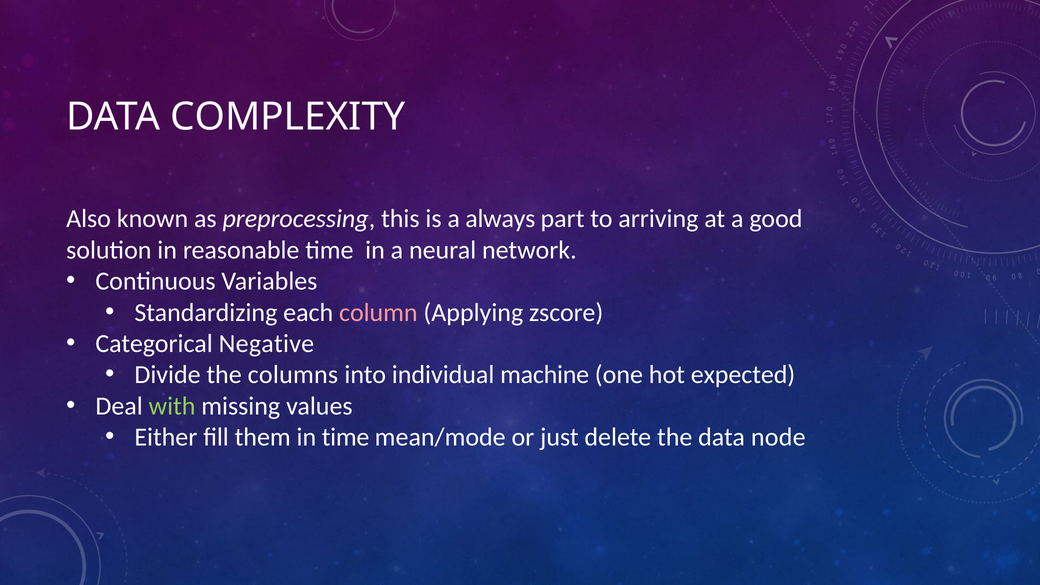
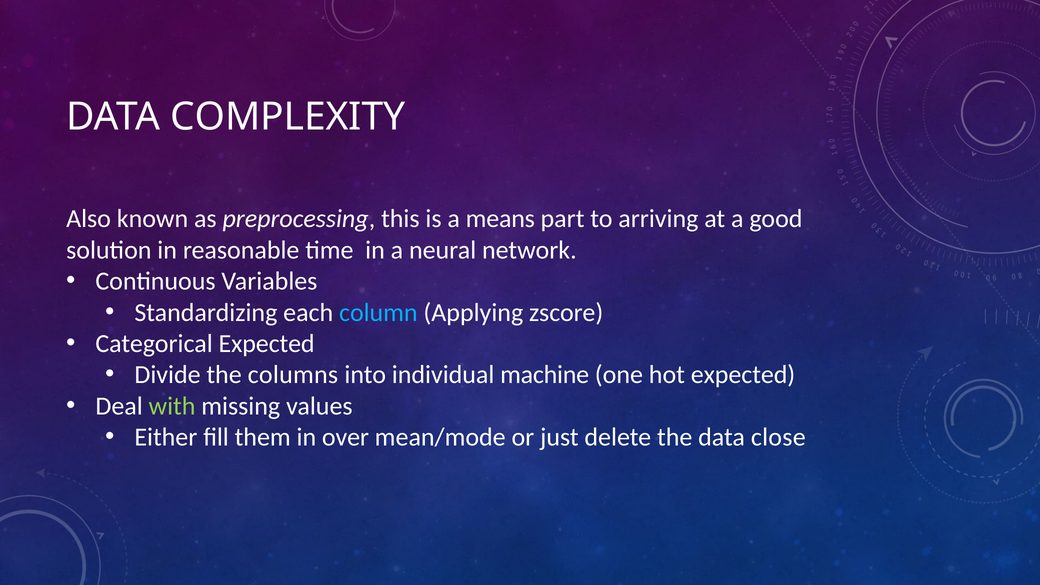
always: always -> means
column colour: pink -> light blue
Categorical Negative: Negative -> Expected
in time: time -> over
node: node -> close
